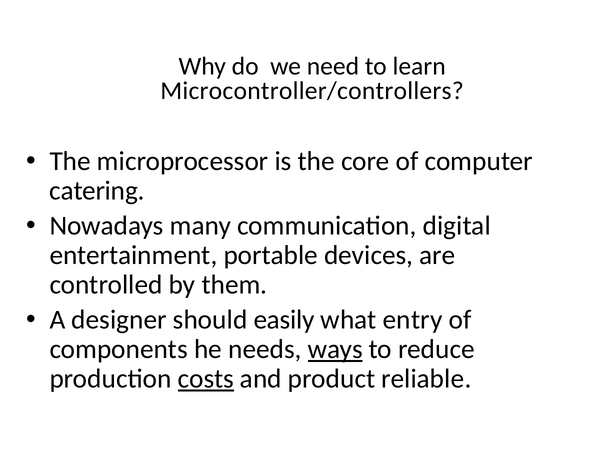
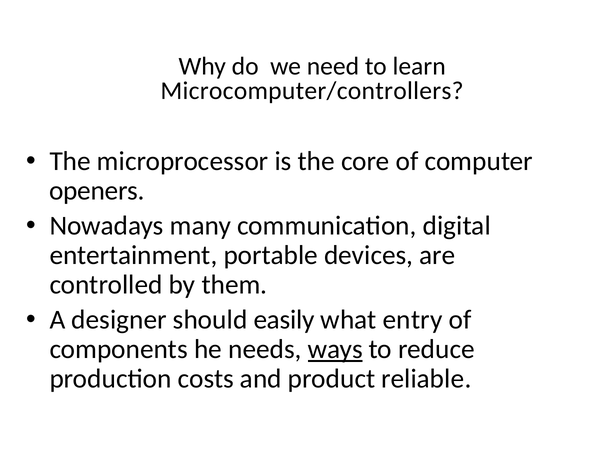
Microcontroller/controllers: Microcontroller/controllers -> Microcomputer/controllers
catering: catering -> openers
costs underline: present -> none
